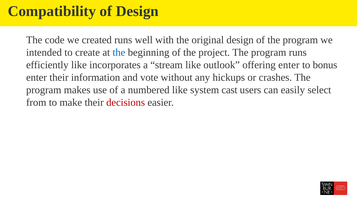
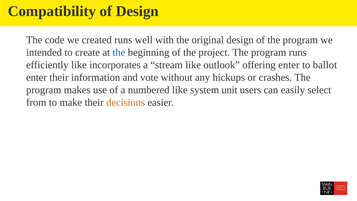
bonus: bonus -> ballot
cast: cast -> unit
decisions colour: red -> orange
